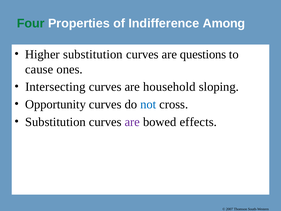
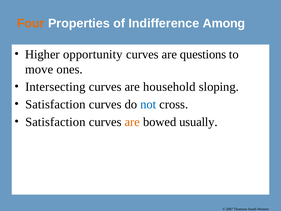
Four colour: green -> orange
Higher substitution: substitution -> opportunity
cause: cause -> move
Opportunity at (55, 104): Opportunity -> Satisfaction
Substitution at (55, 122): Substitution -> Satisfaction
are at (132, 122) colour: purple -> orange
effects: effects -> usually
